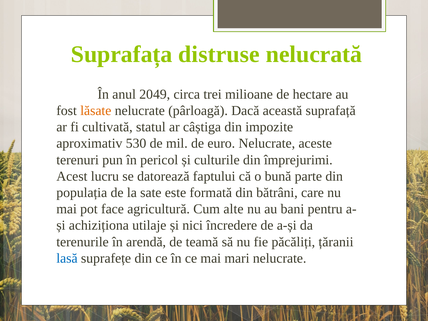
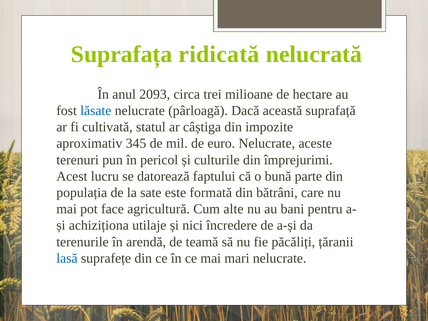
distruse: distruse -> ridicată
2049: 2049 -> 2093
lăsate colour: orange -> blue
530: 530 -> 345
